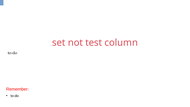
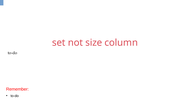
test: test -> size
